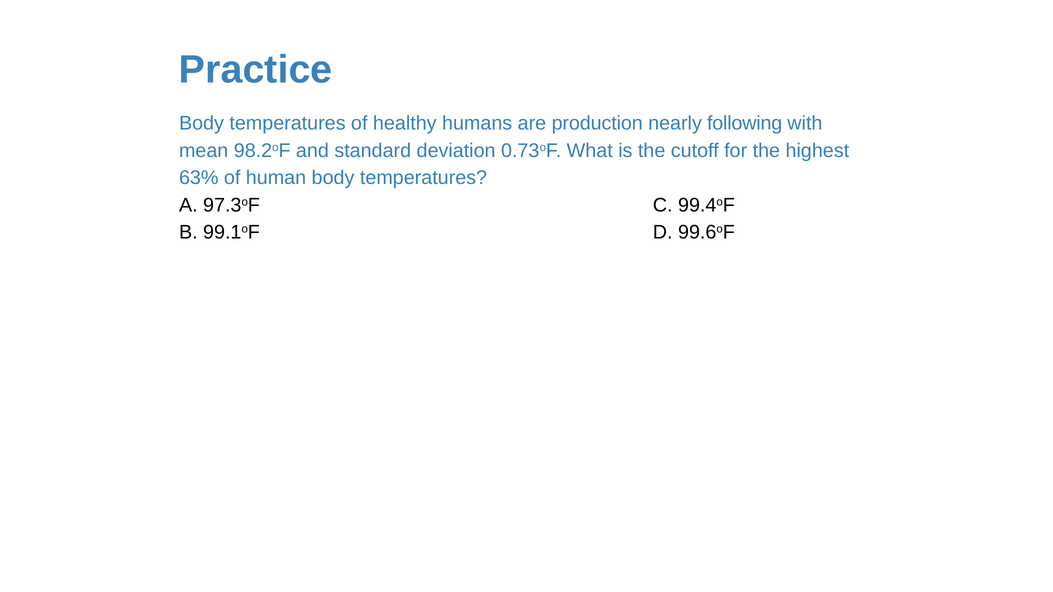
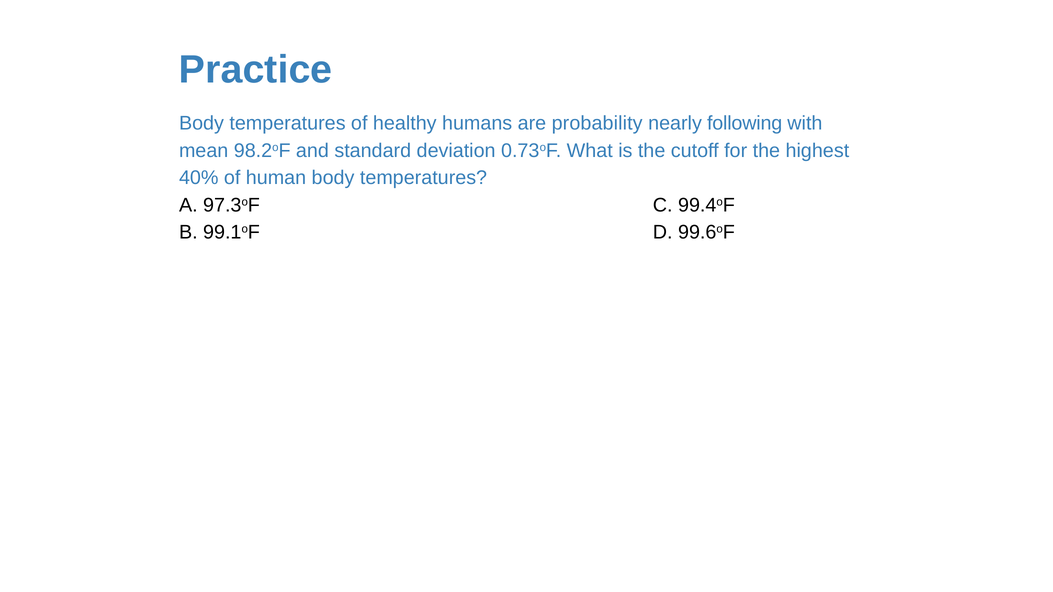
production: production -> probability
63%: 63% -> 40%
